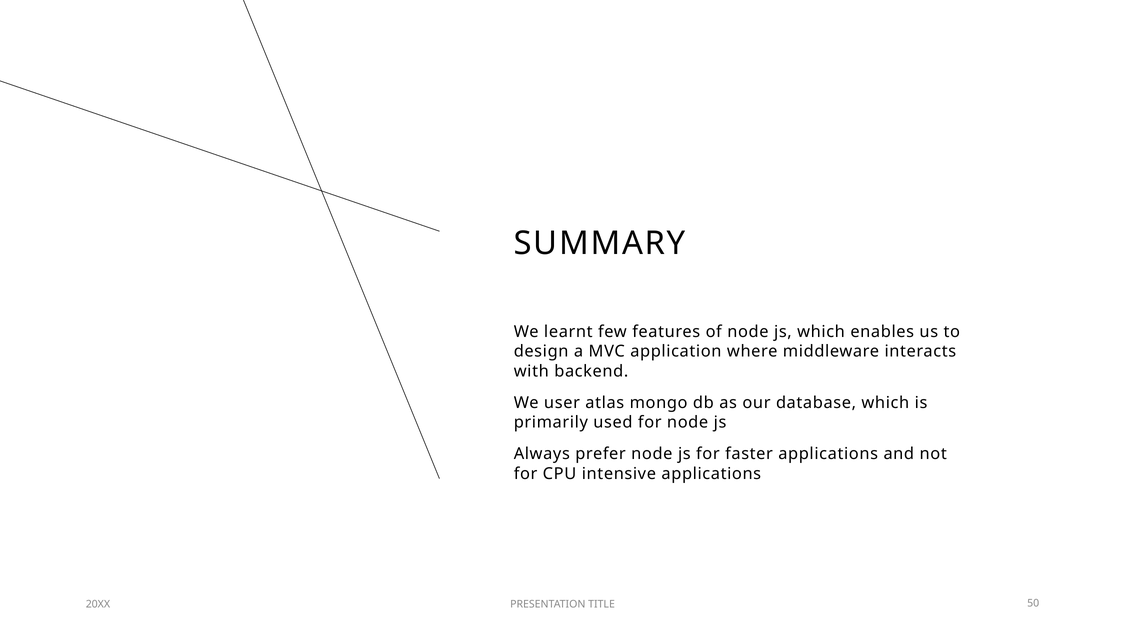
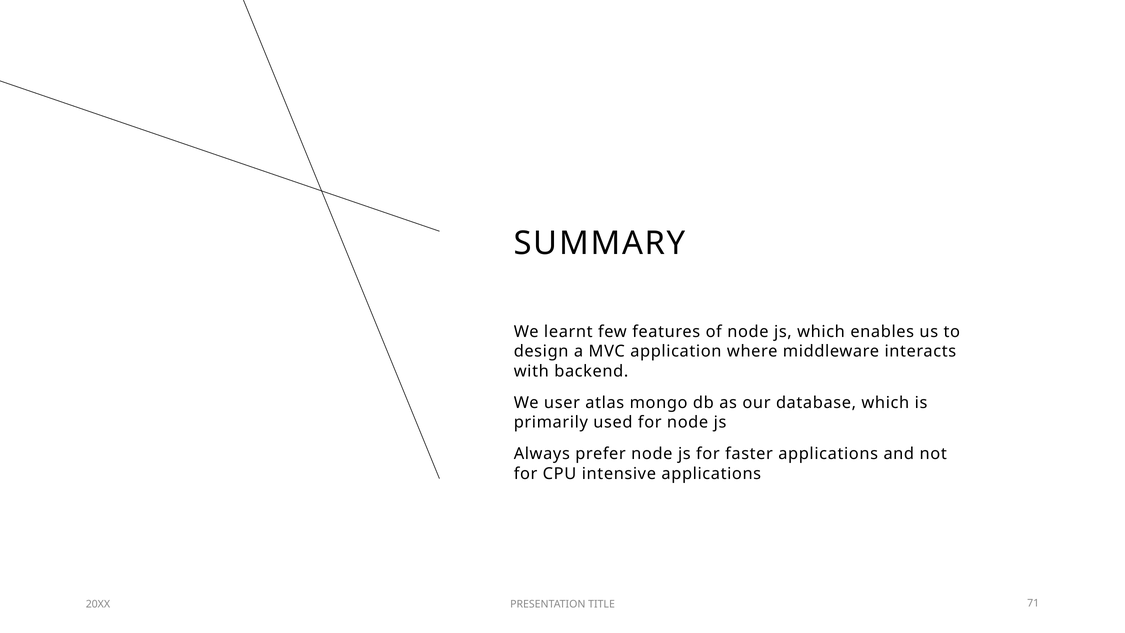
50: 50 -> 71
